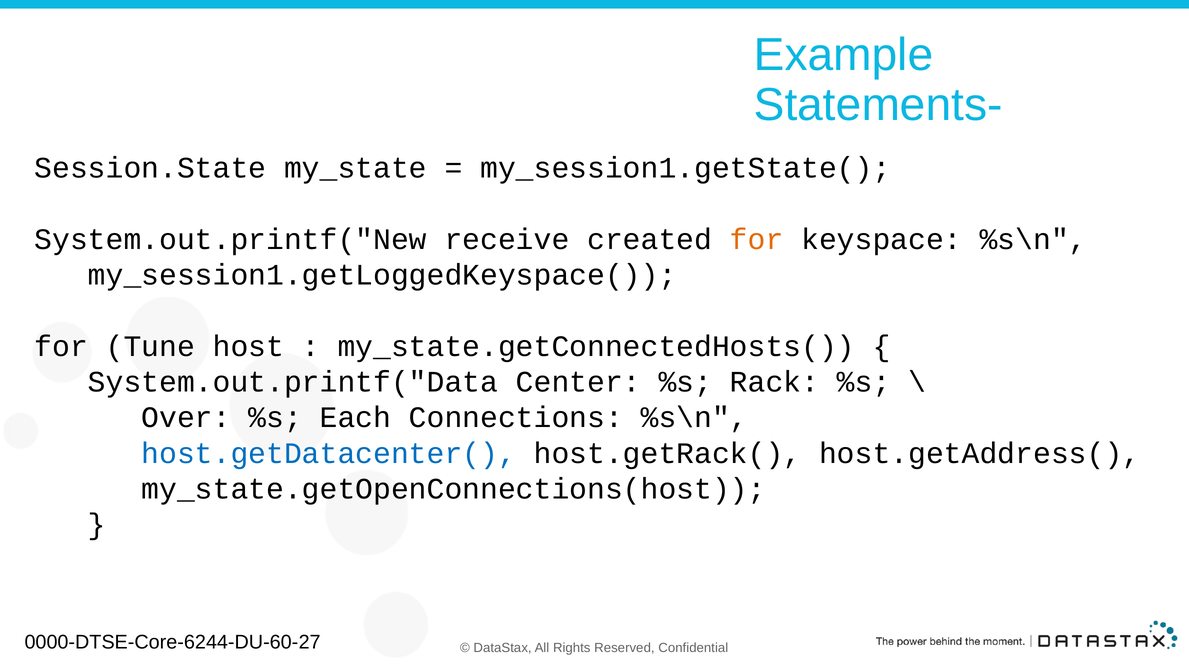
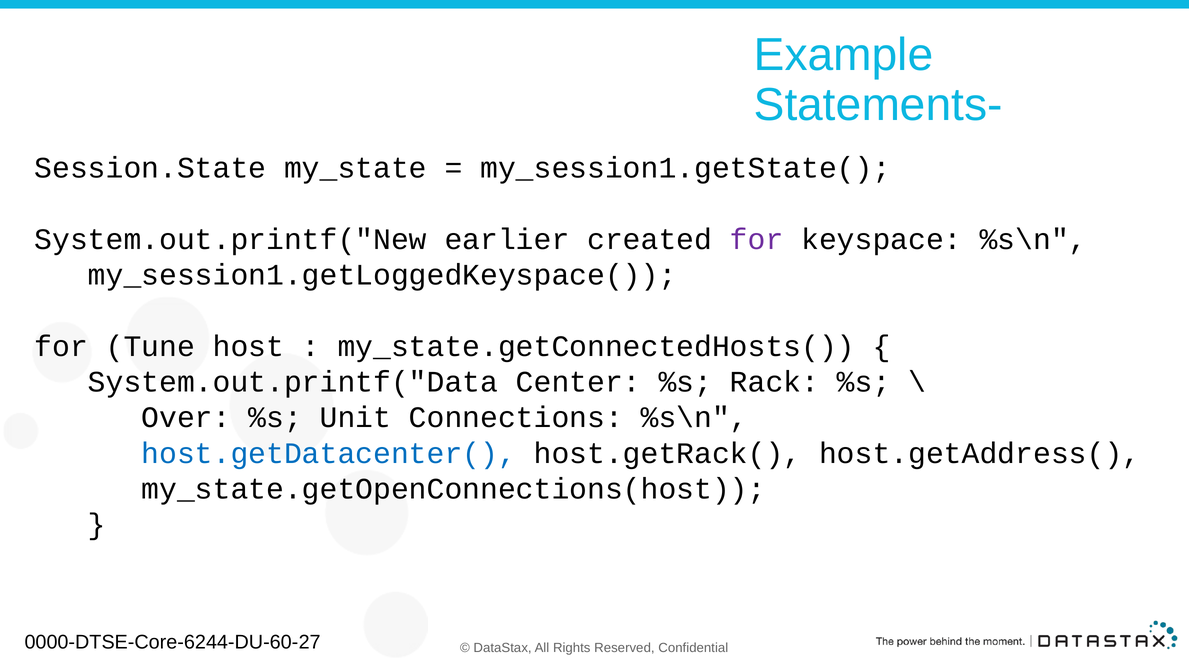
receive: receive -> earlier
for at (757, 239) colour: orange -> purple
Each: Each -> Unit
